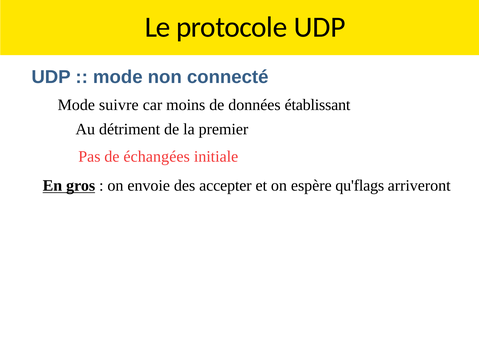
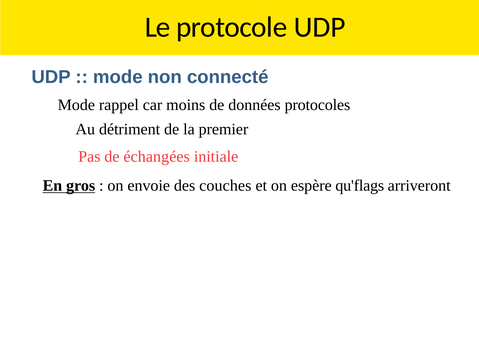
suivre: suivre -> rappel
établissant: établissant -> protocoles
accepter: accepter -> couches
